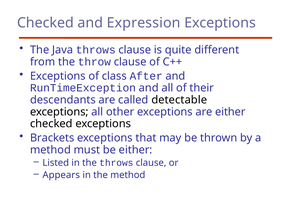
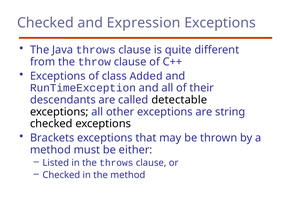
After: After -> Added
are either: either -> string
Appears at (61, 175): Appears -> Checked
